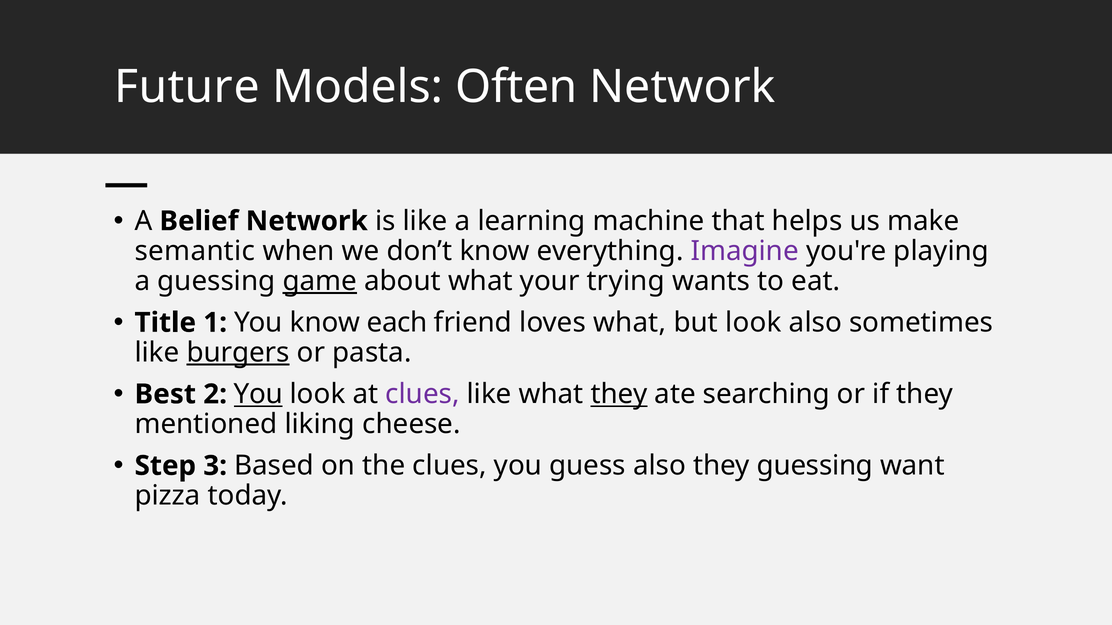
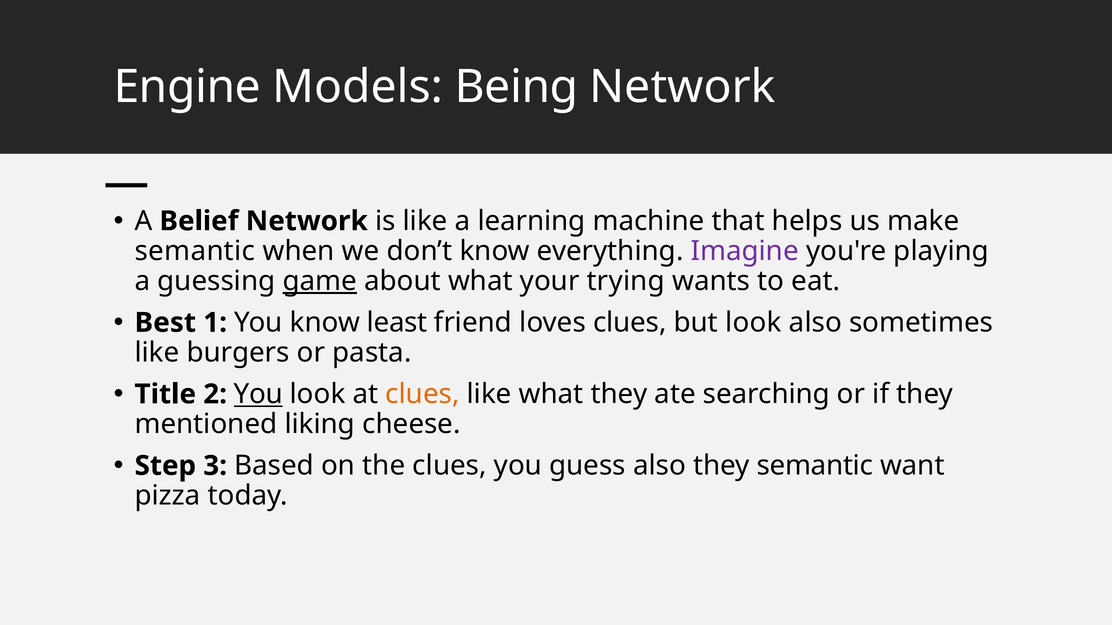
Future: Future -> Engine
Often: Often -> Being
Title: Title -> Best
each: each -> least
loves what: what -> clues
burgers underline: present -> none
Best: Best -> Title
clues at (423, 394) colour: purple -> orange
they at (619, 394) underline: present -> none
they guessing: guessing -> semantic
